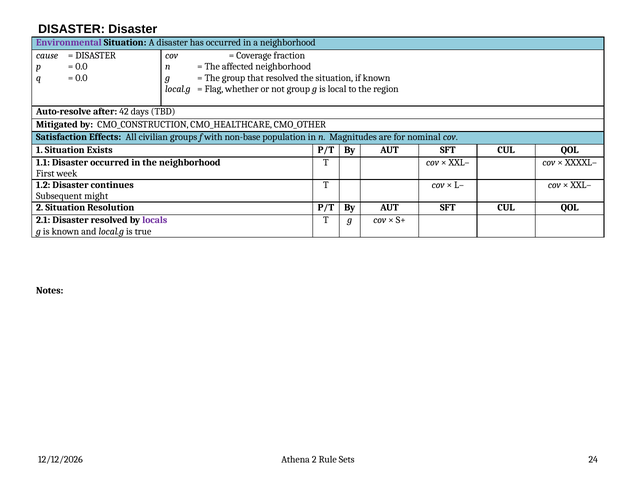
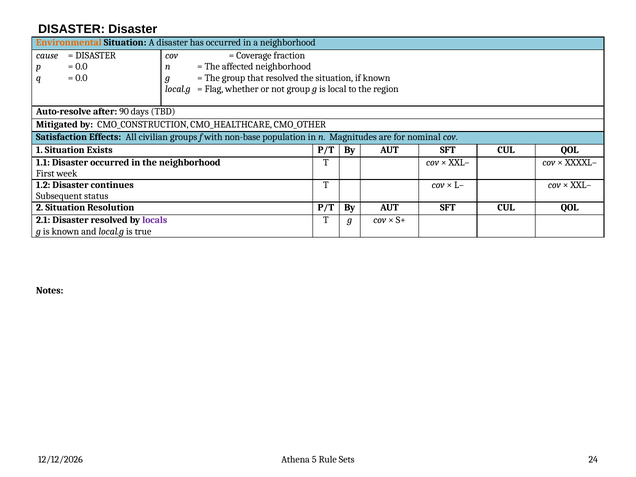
Environmental colour: purple -> orange
42: 42 -> 90
might: might -> status
Athena 2: 2 -> 5
